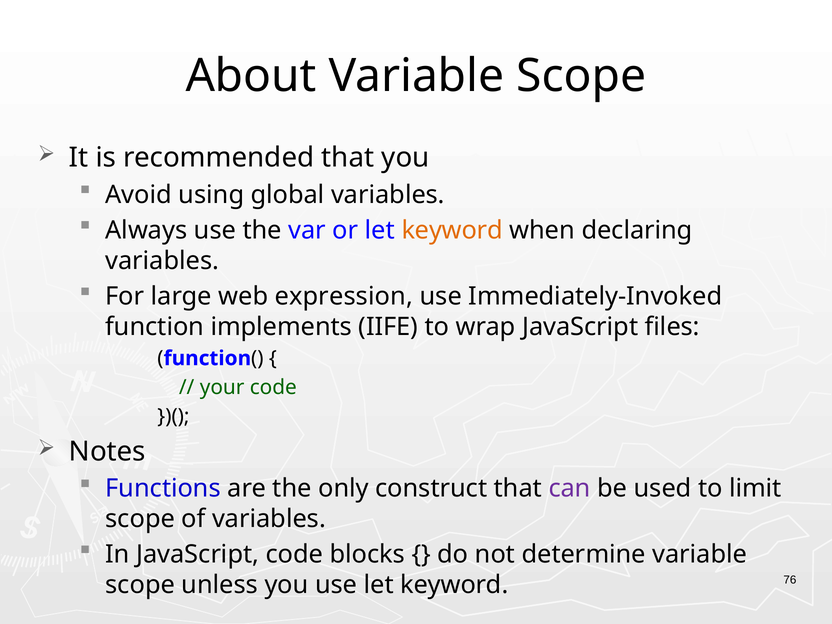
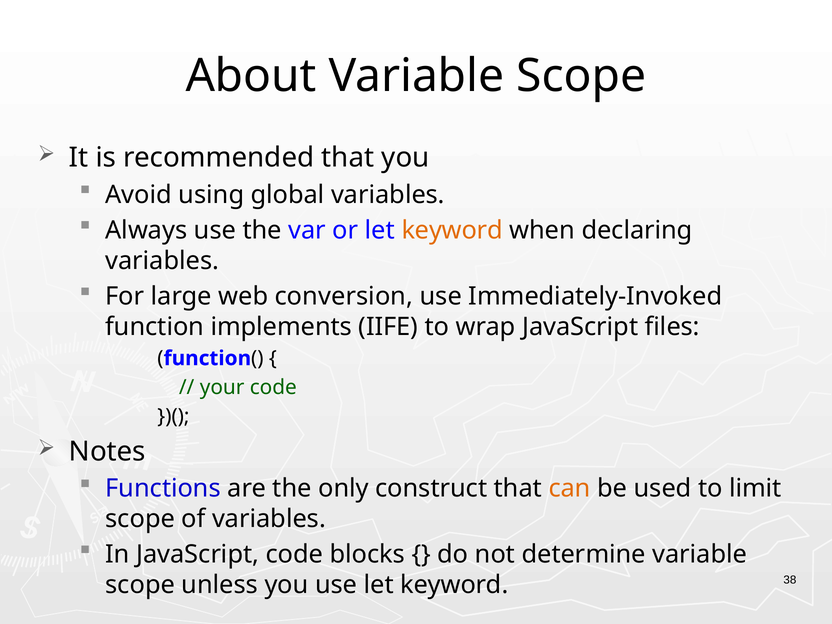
expression: expression -> conversion
can colour: purple -> orange
76: 76 -> 38
